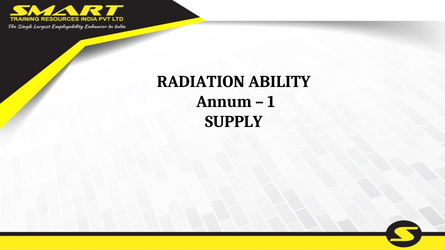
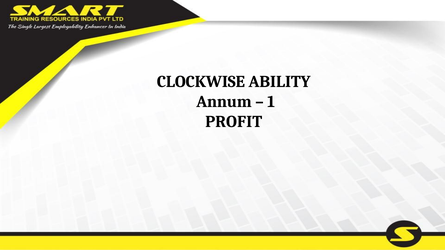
RADIATION: RADIATION -> CLOCKWISE
SUPPLY: SUPPLY -> PROFIT
